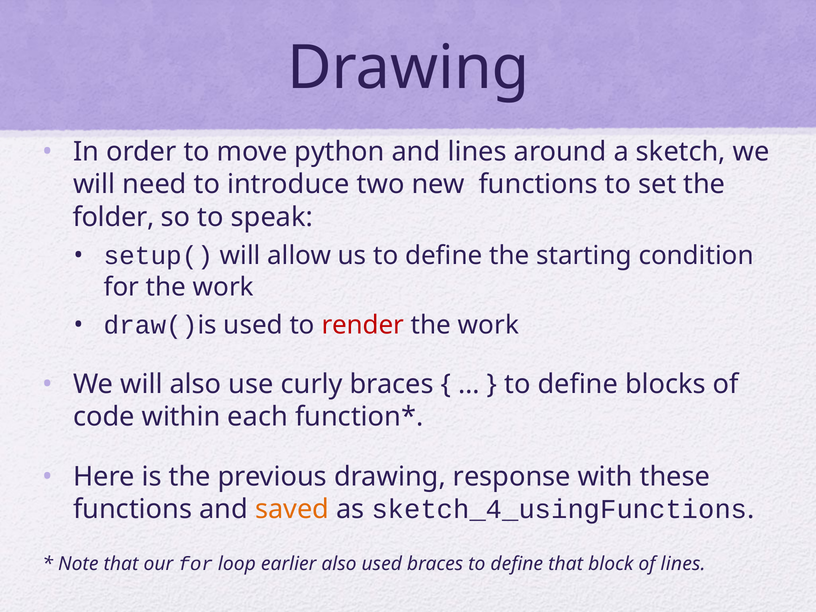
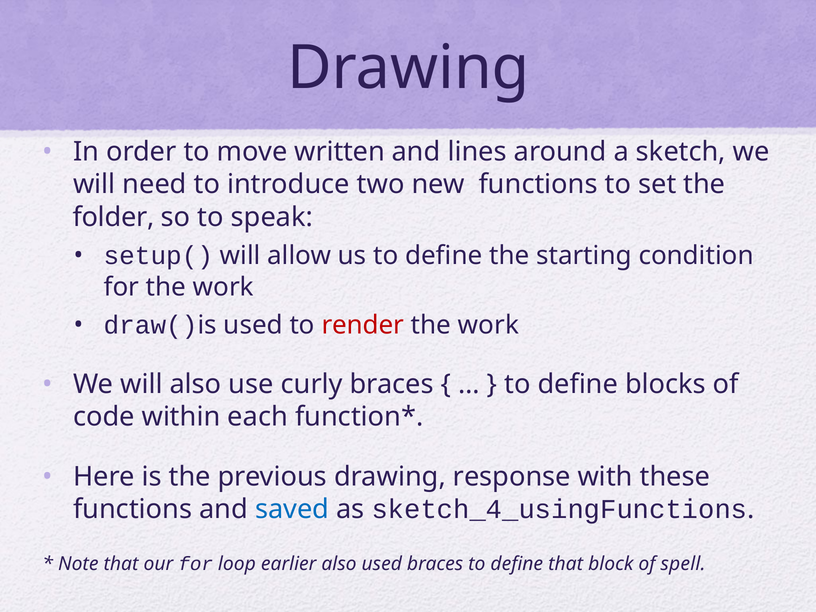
python: python -> written
saved colour: orange -> blue
of lines: lines -> spell
